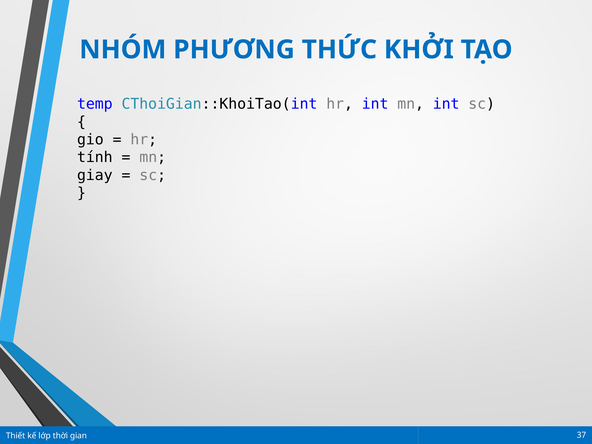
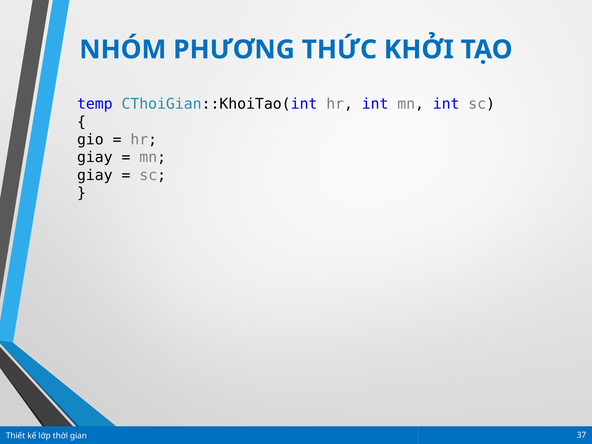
tính at (95, 157): tính -> giay
